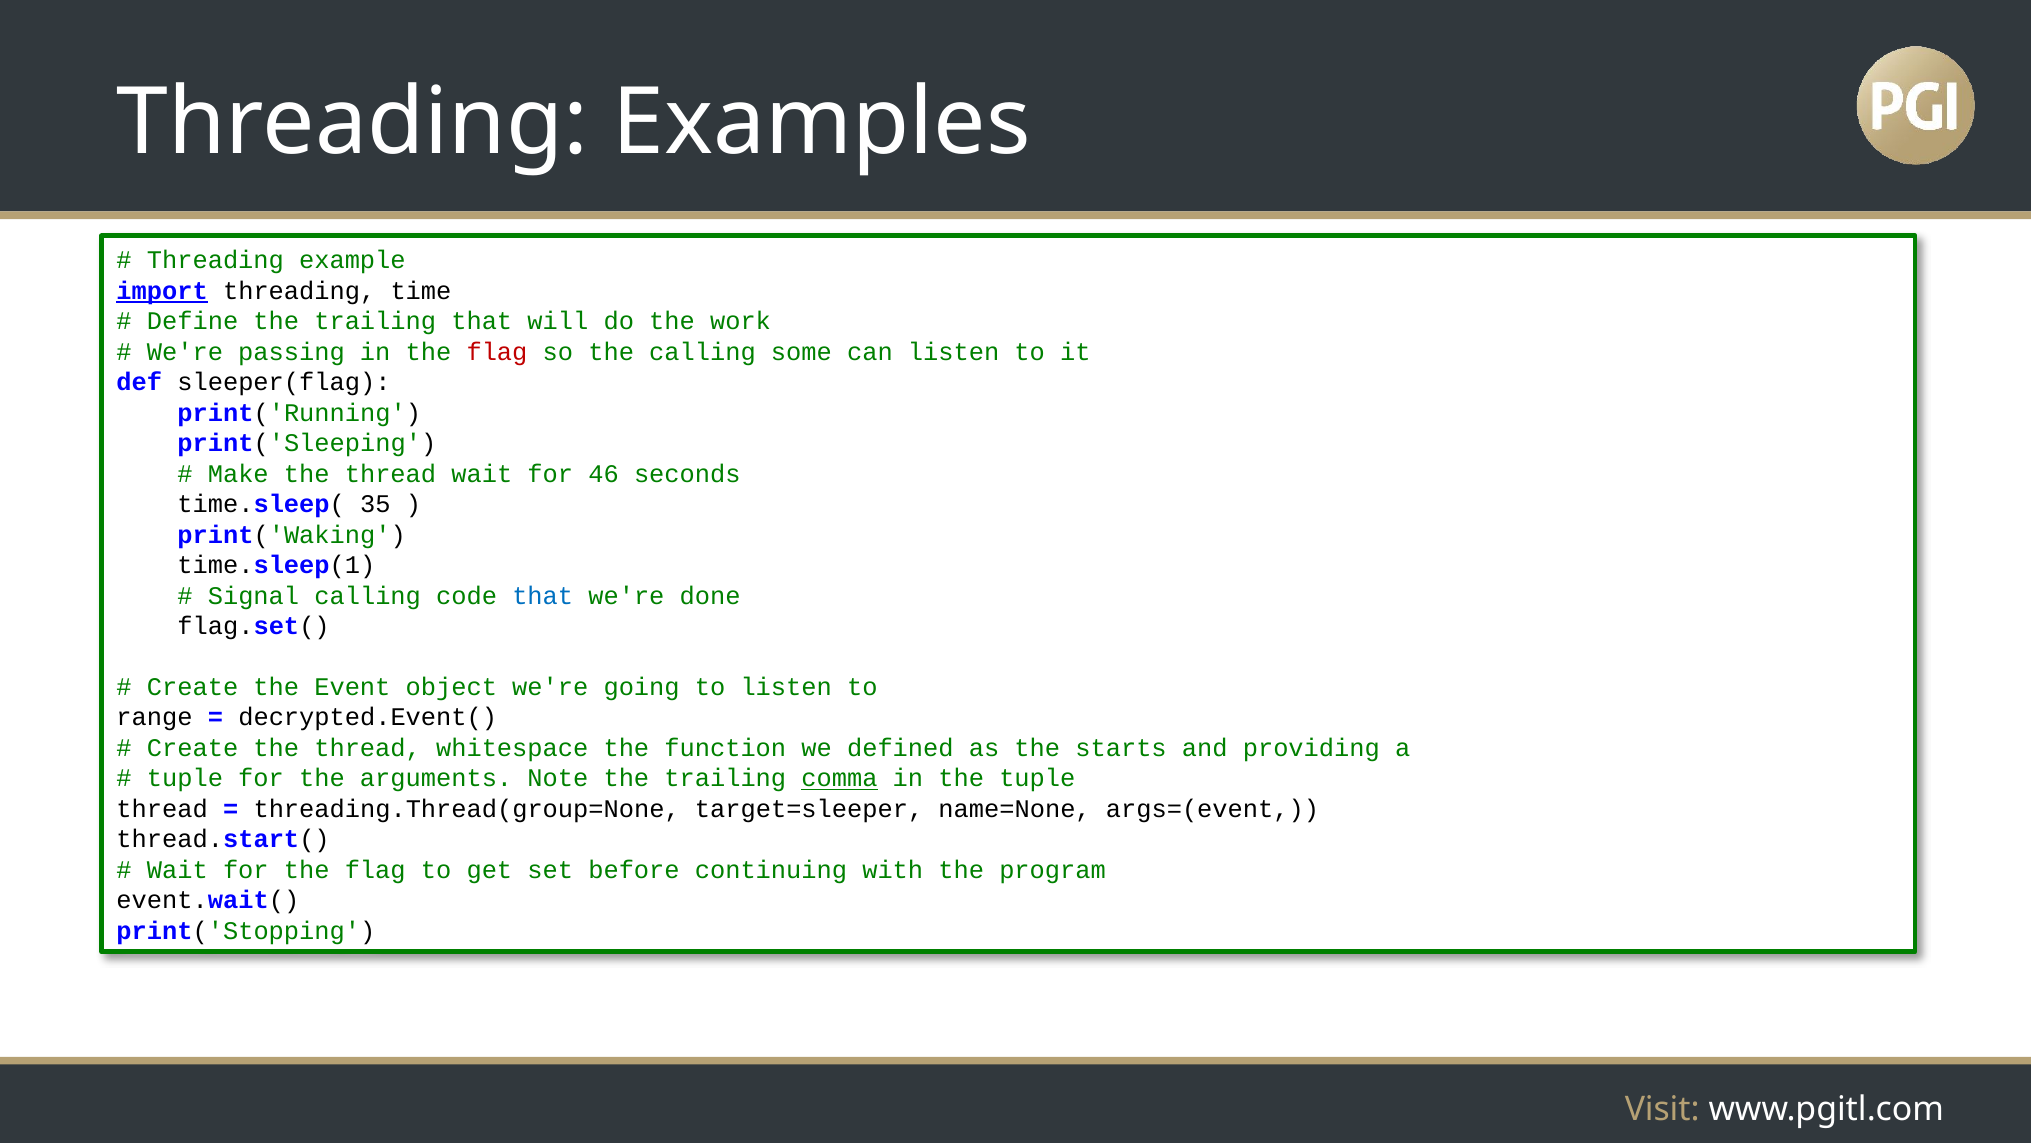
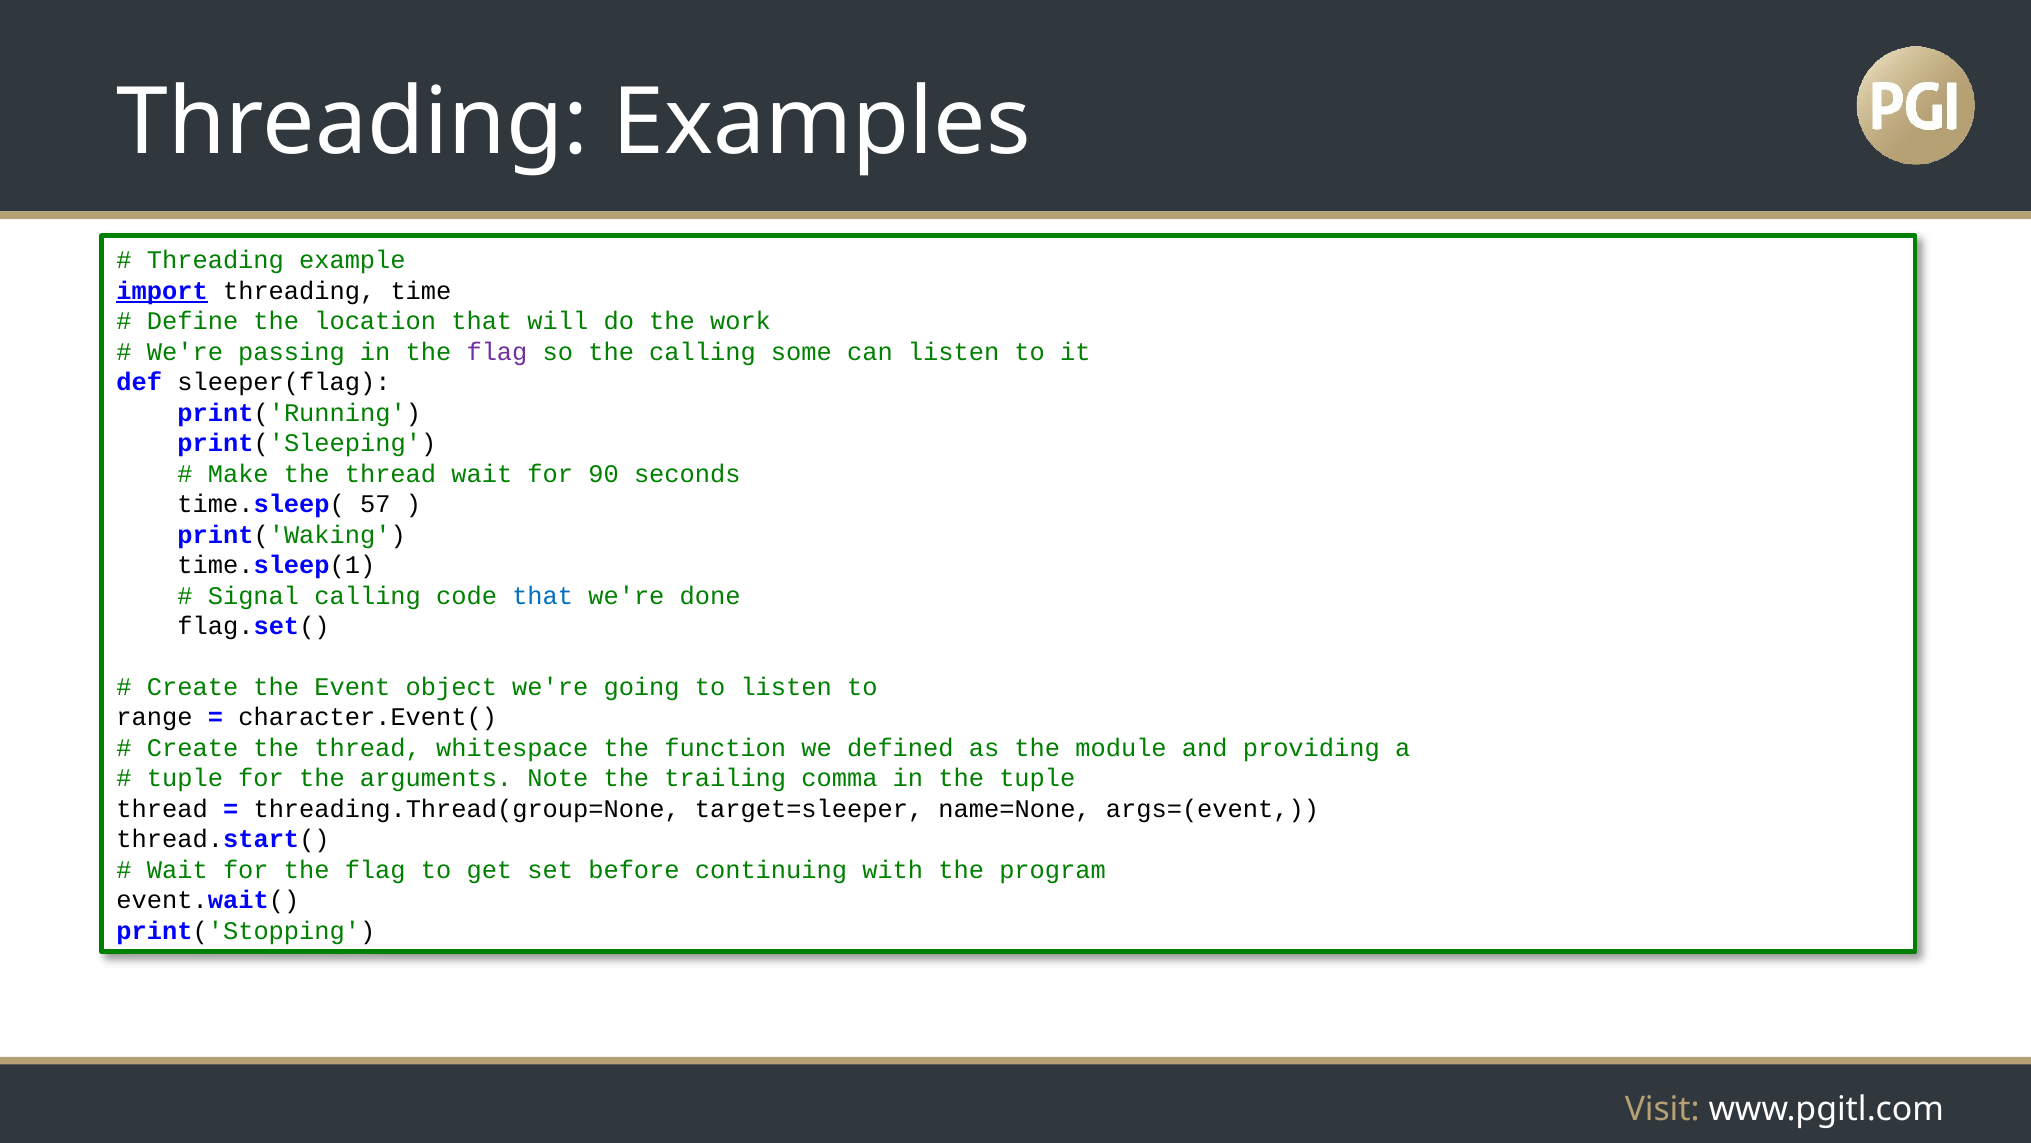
Define the trailing: trailing -> location
flag at (497, 352) colour: red -> purple
46: 46 -> 90
35: 35 -> 57
decrypted.Event(: decrypted.Event( -> character.Event(
starts: starts -> module
comma underline: present -> none
